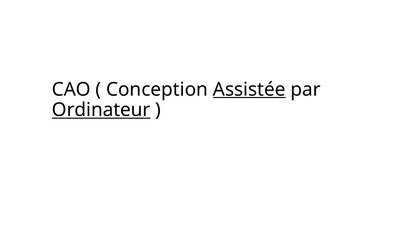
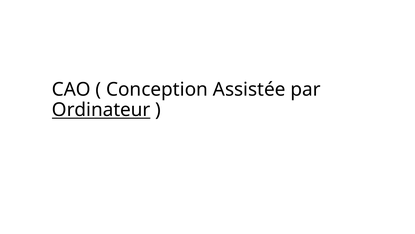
Assistée underline: present -> none
